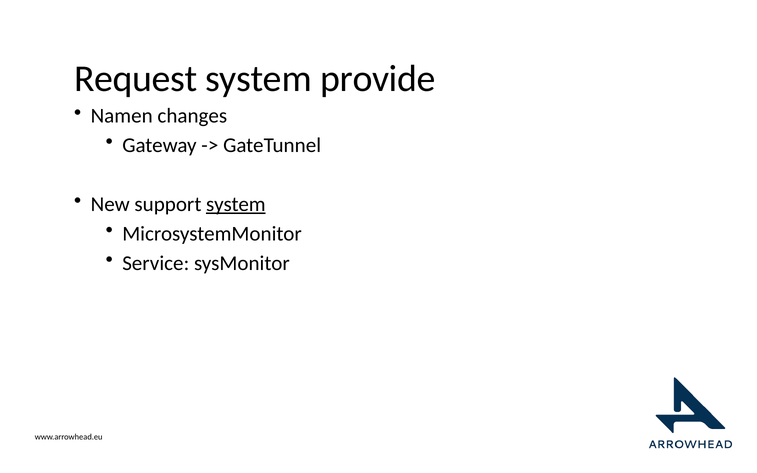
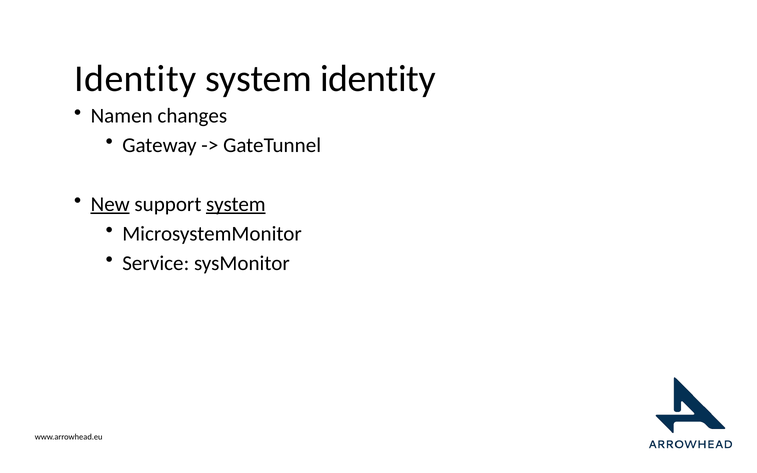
Request at (136, 79): Request -> Identity
system provide: provide -> identity
New underline: none -> present
